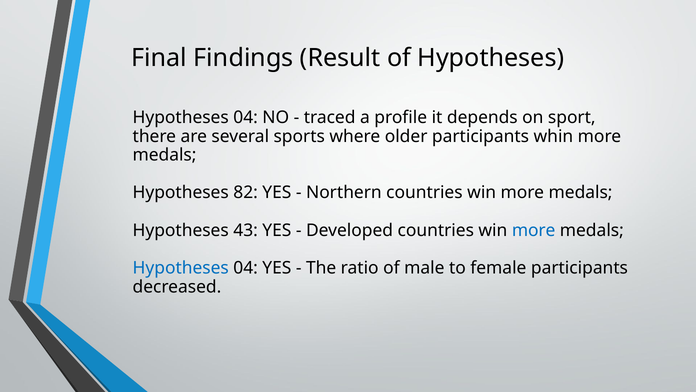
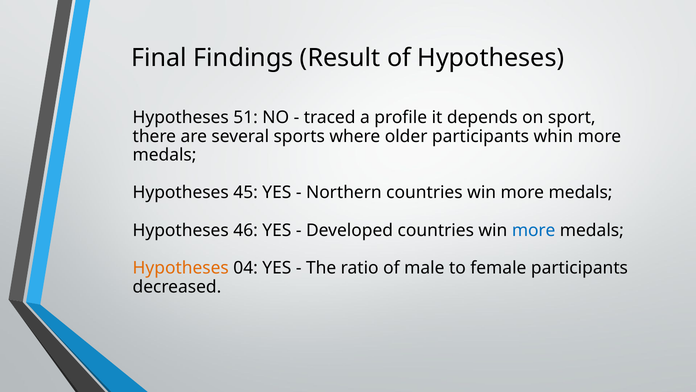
04 at (246, 117): 04 -> 51
82: 82 -> 45
43: 43 -> 46
Hypotheses at (181, 268) colour: blue -> orange
